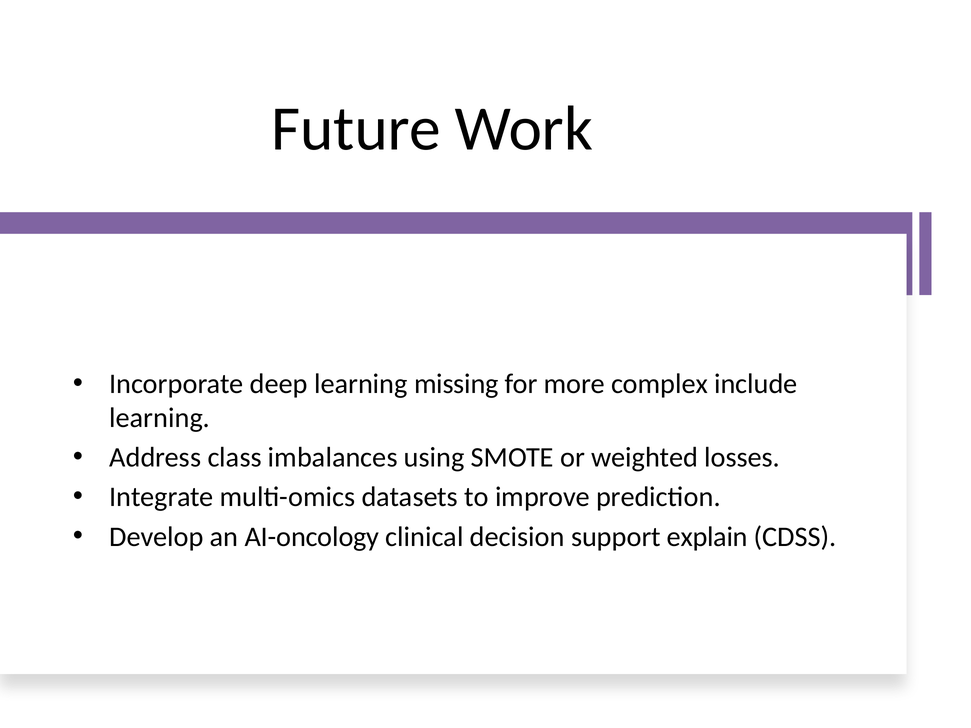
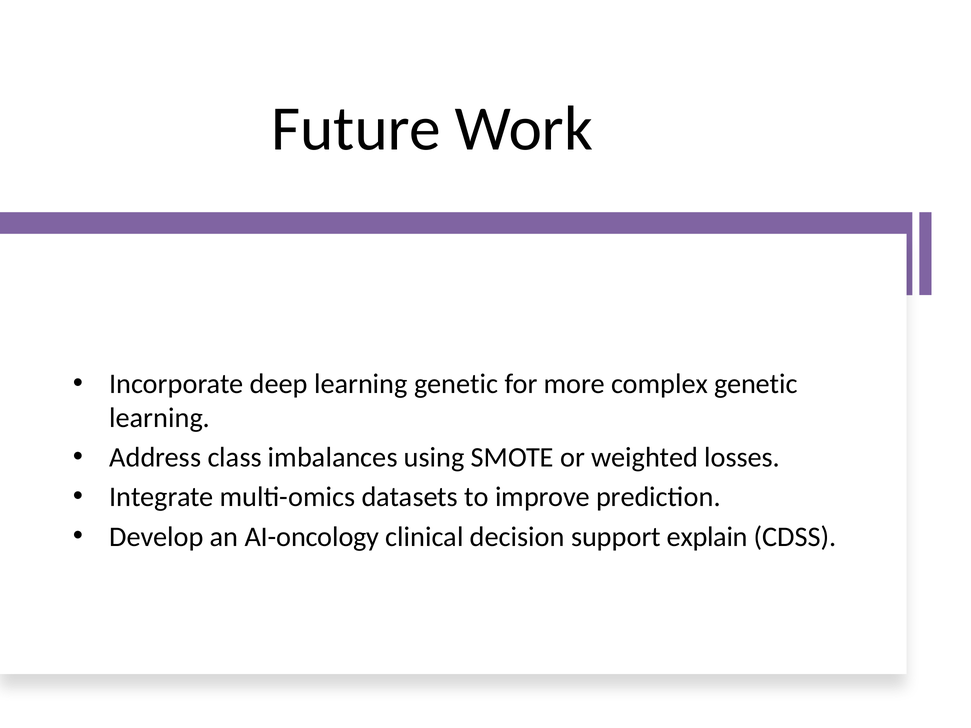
learning missing: missing -> genetic
complex include: include -> genetic
